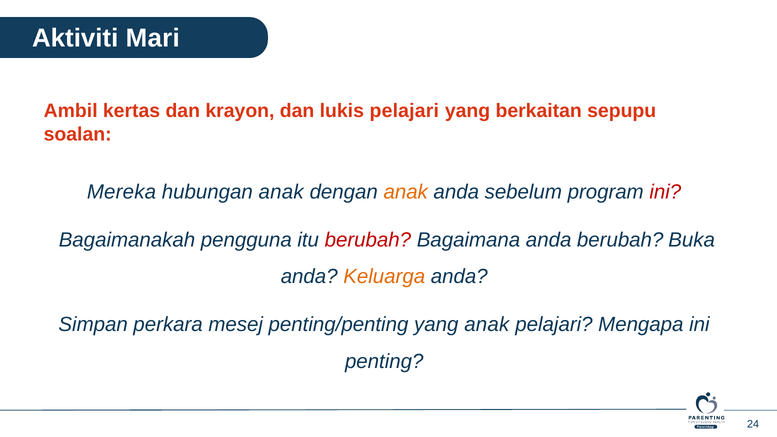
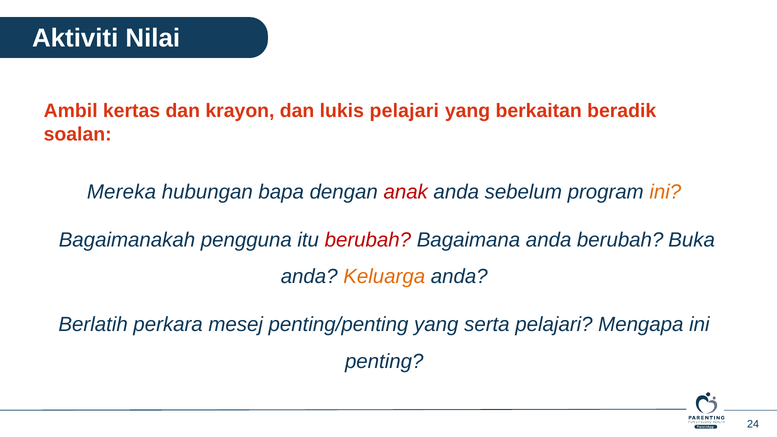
Mari: Mari -> Nilai
sepupu: sepupu -> beradik
hubungan anak: anak -> bapa
anak at (406, 192) colour: orange -> red
ini at (665, 192) colour: red -> orange
Simpan: Simpan -> Berlatih
yang anak: anak -> serta
